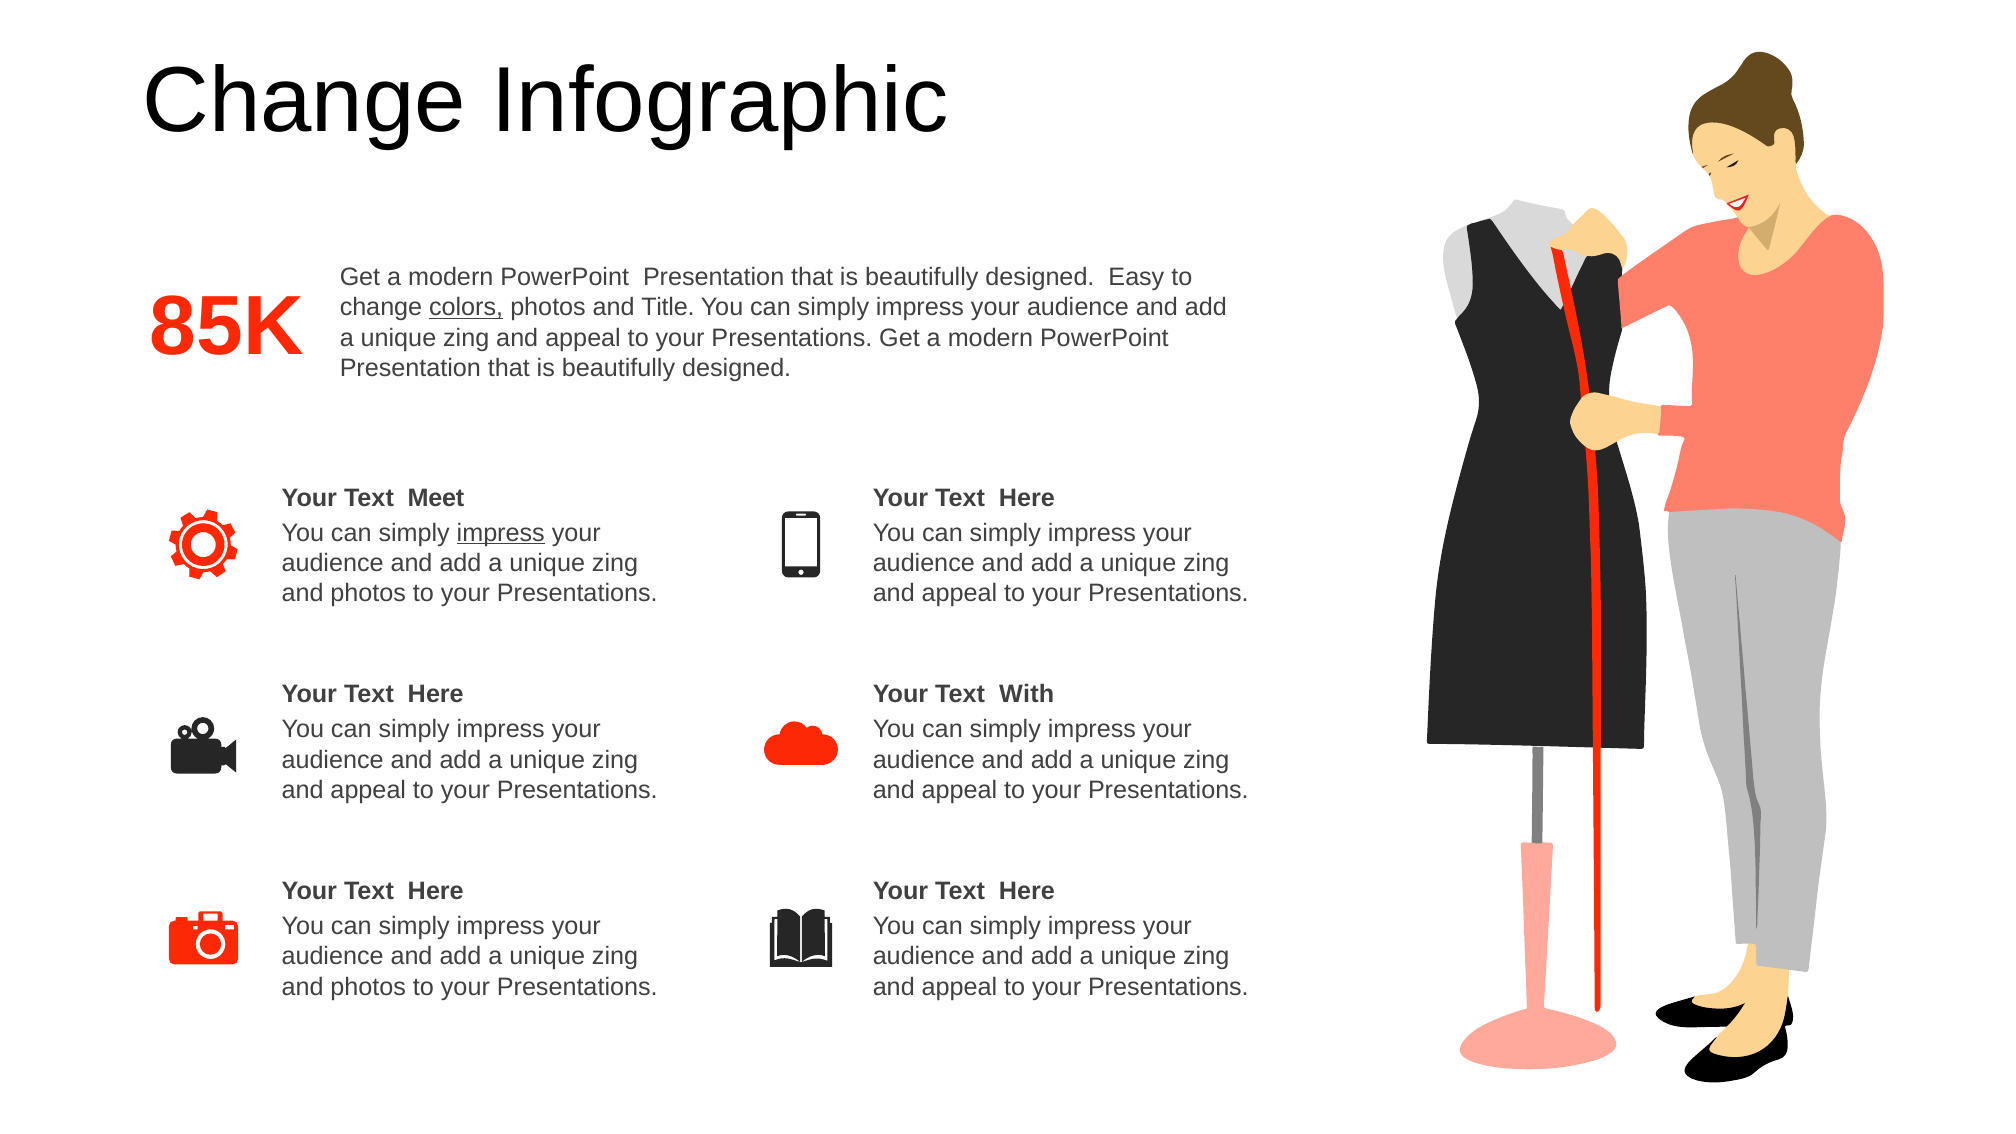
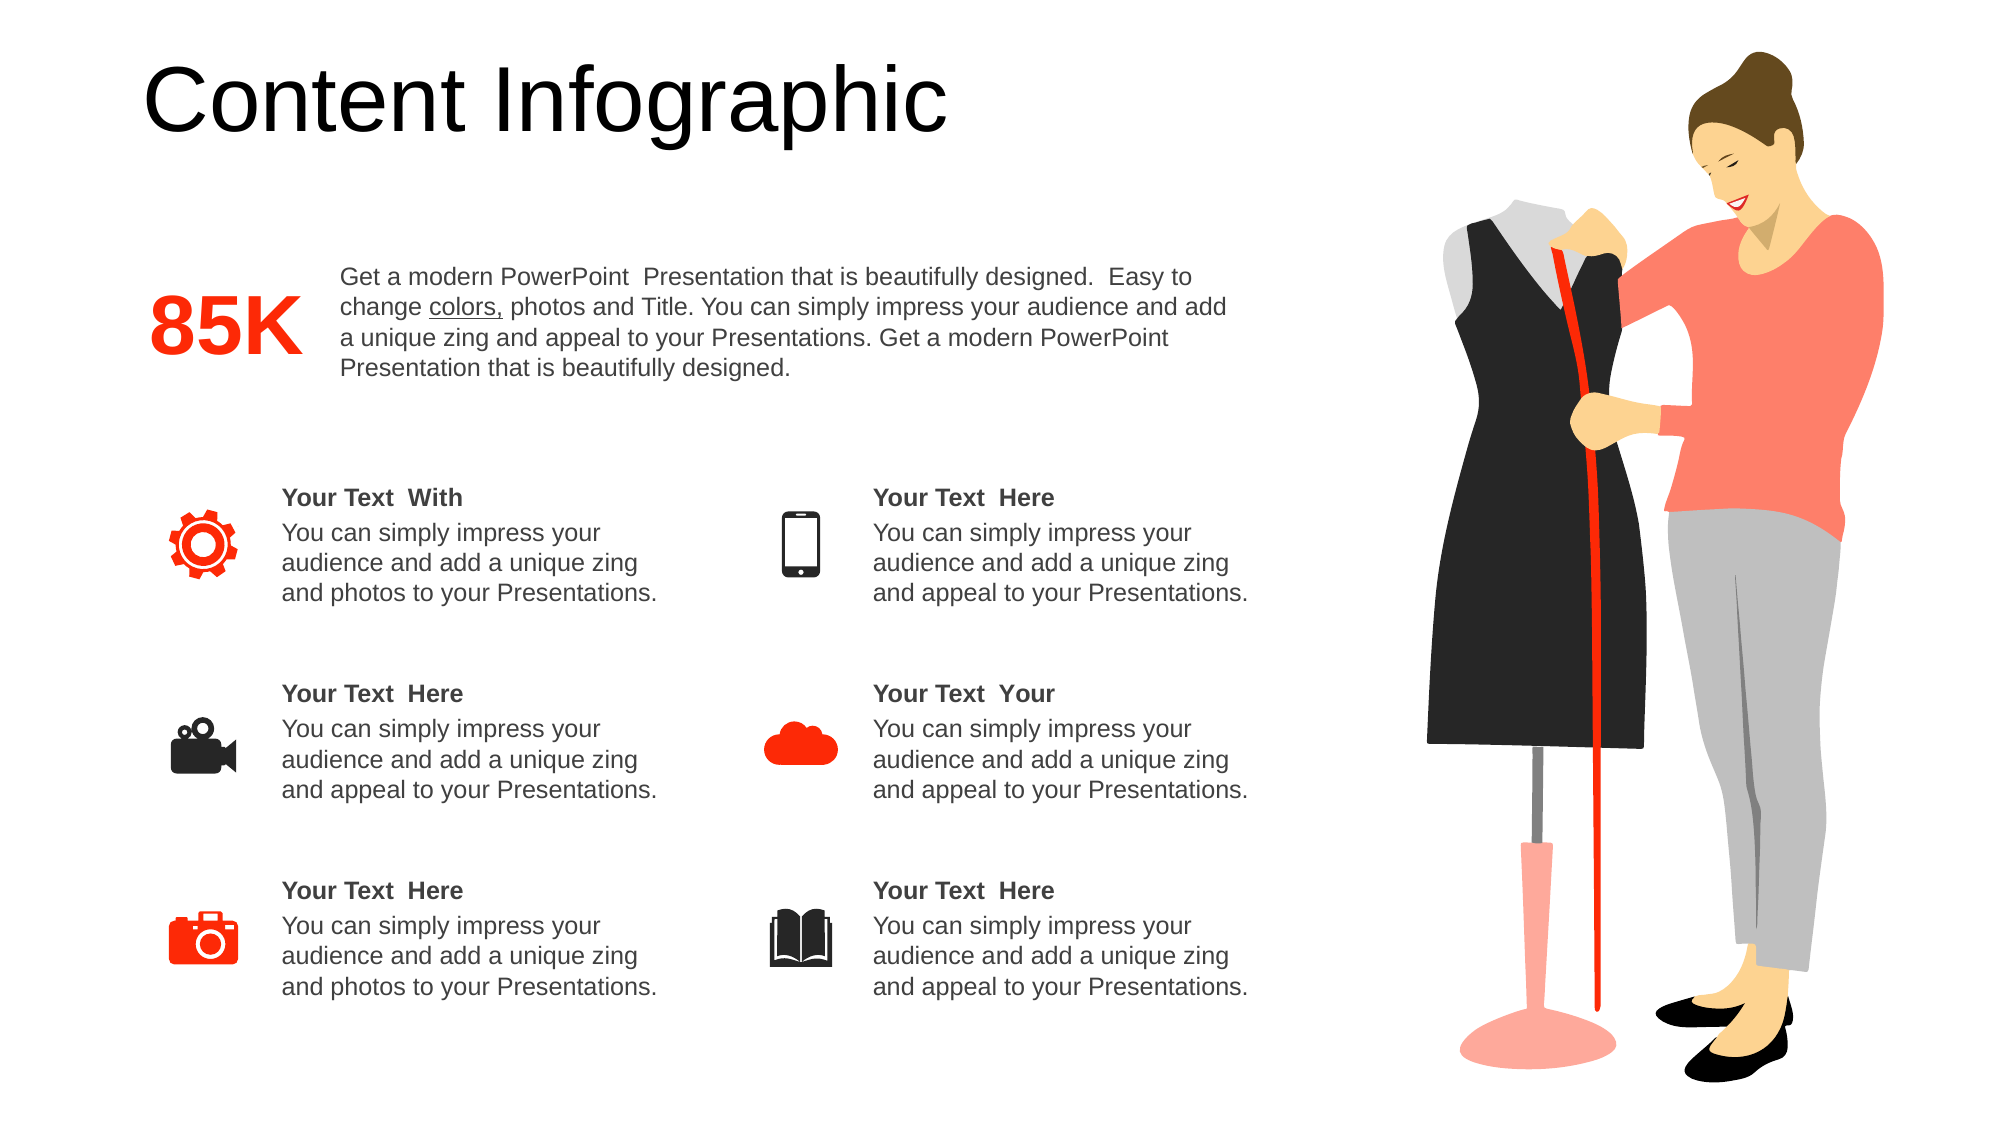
Change at (304, 101): Change -> Content
Meet: Meet -> With
impress at (501, 533) underline: present -> none
Text With: With -> Your
